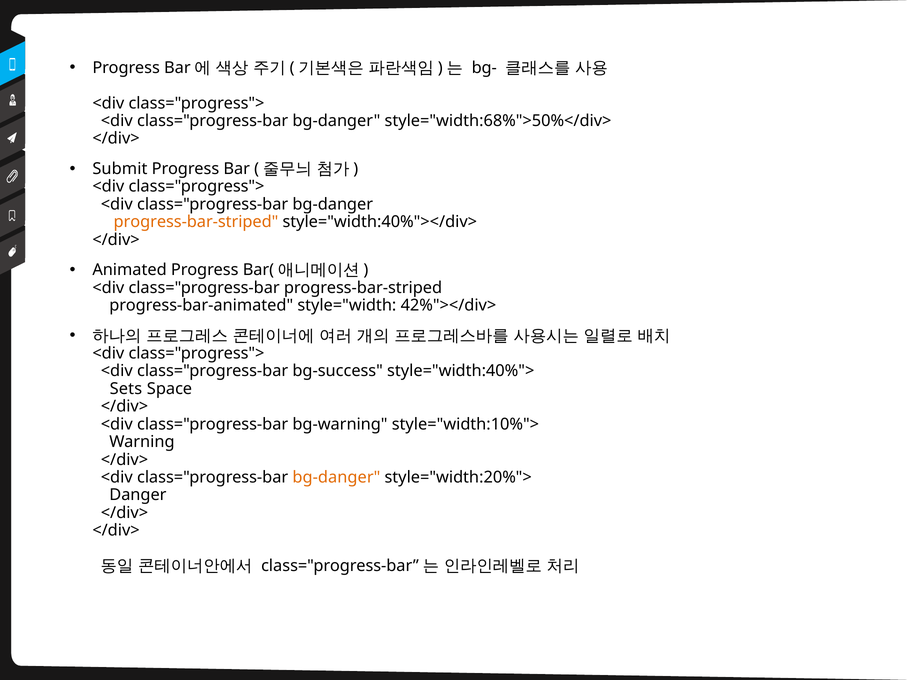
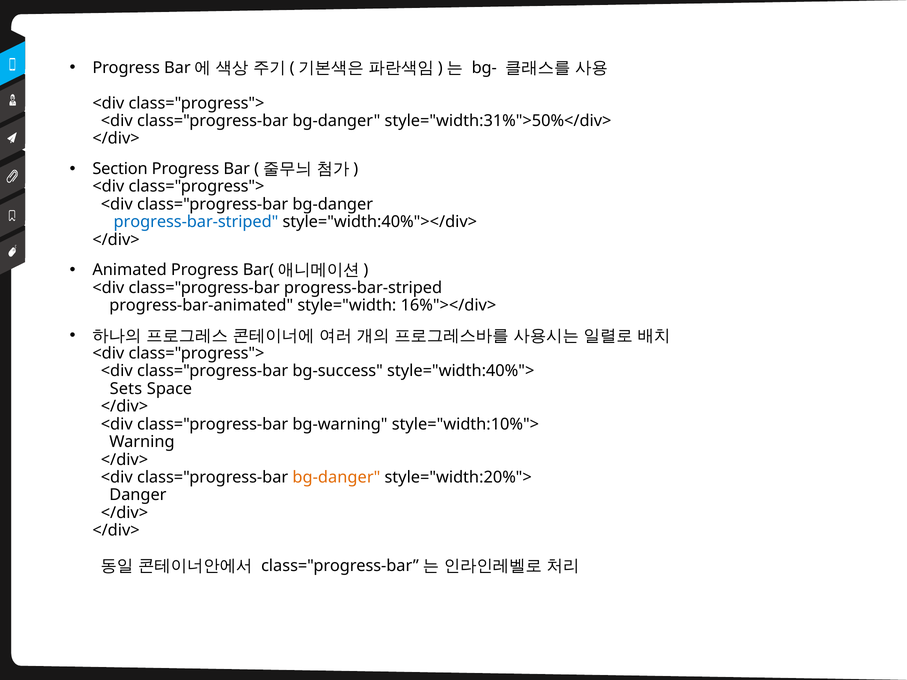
style="width:68%">50%</div>: style="width:68%">50%</div> -> style="width:31%">50%</div>
Submit: Submit -> Section
progress-bar-striped at (196, 222) colour: orange -> blue
42%"></div>: 42%"></div> -> 16%"></div>
